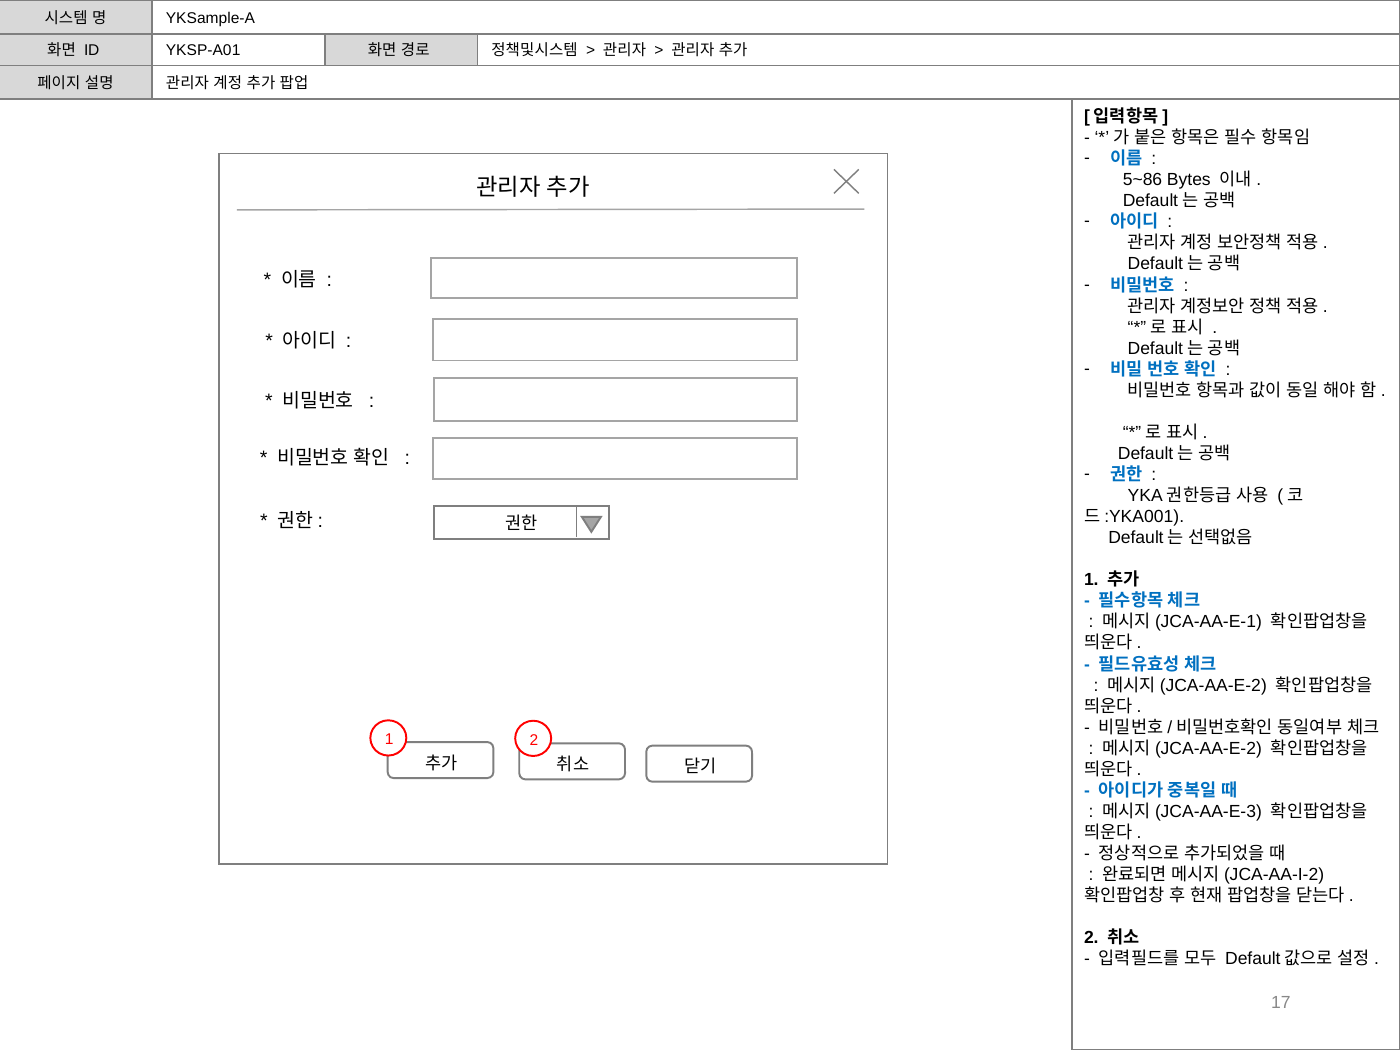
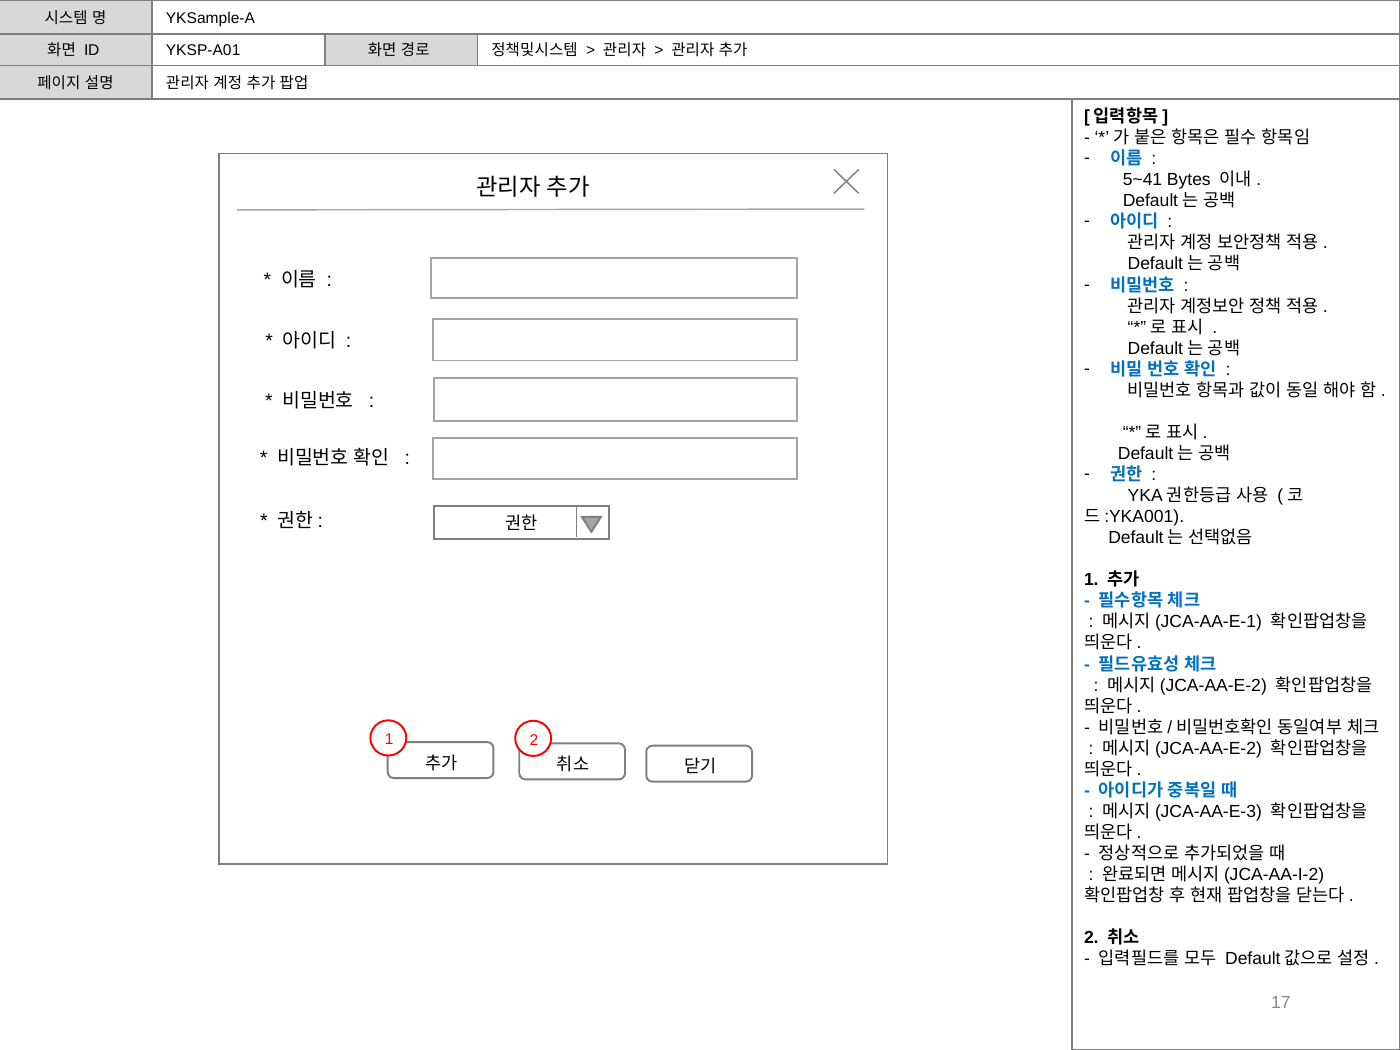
5~86: 5~86 -> 5~41
